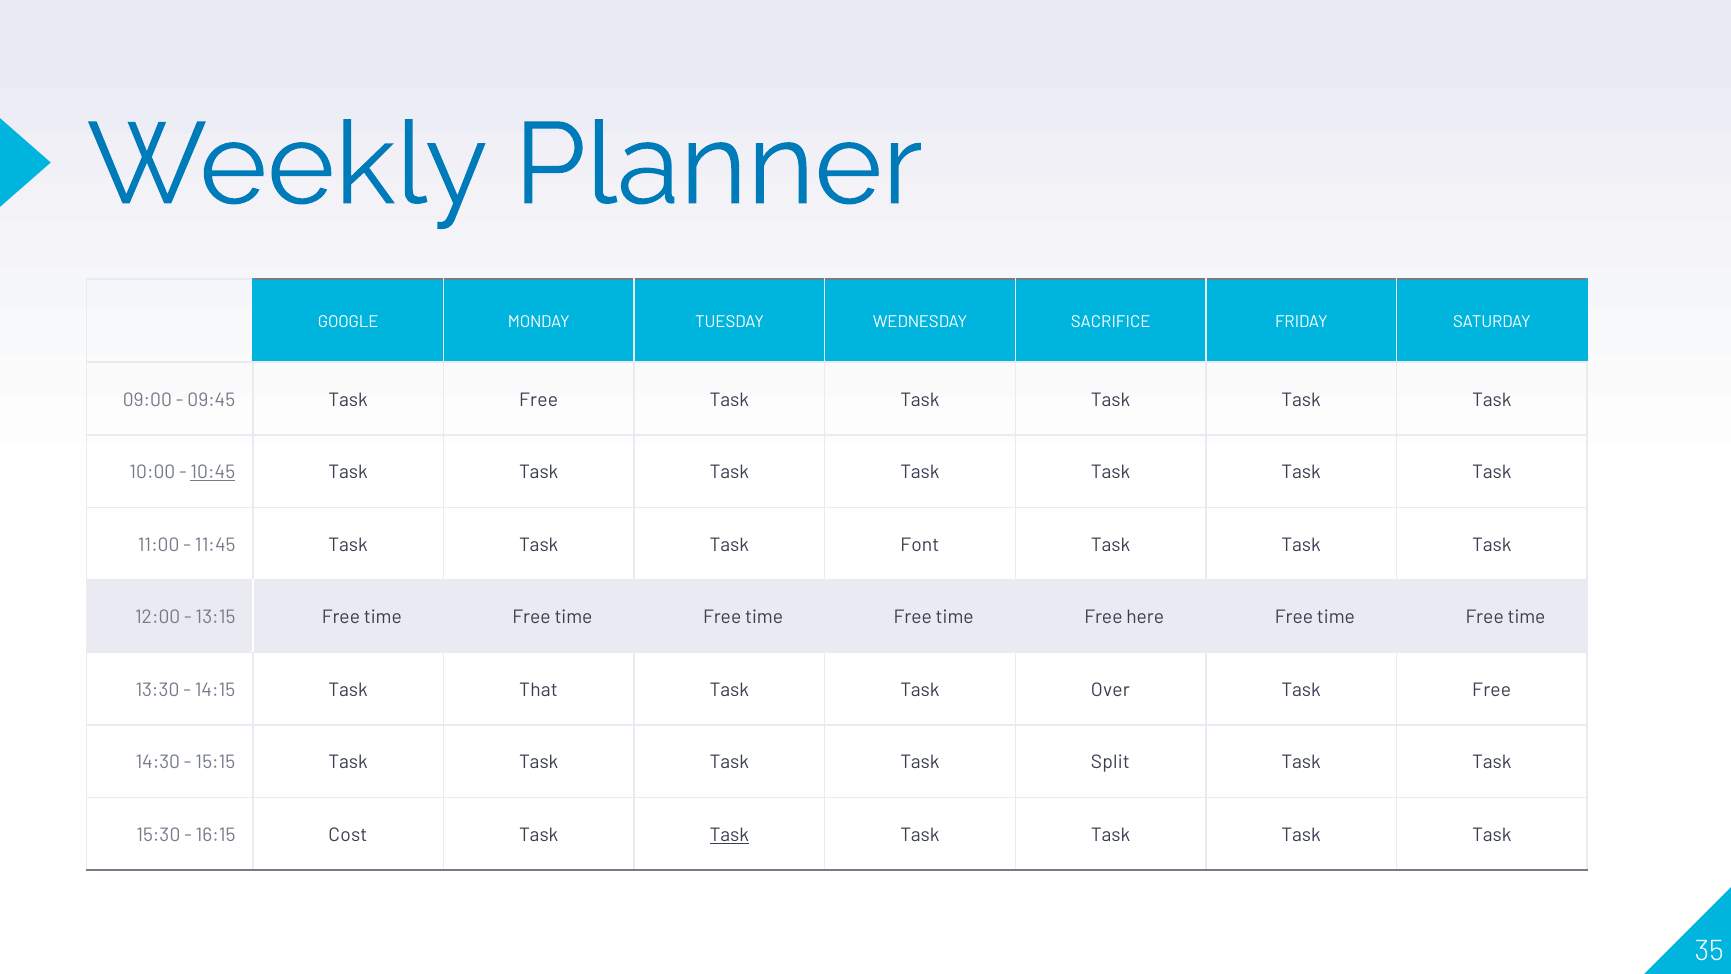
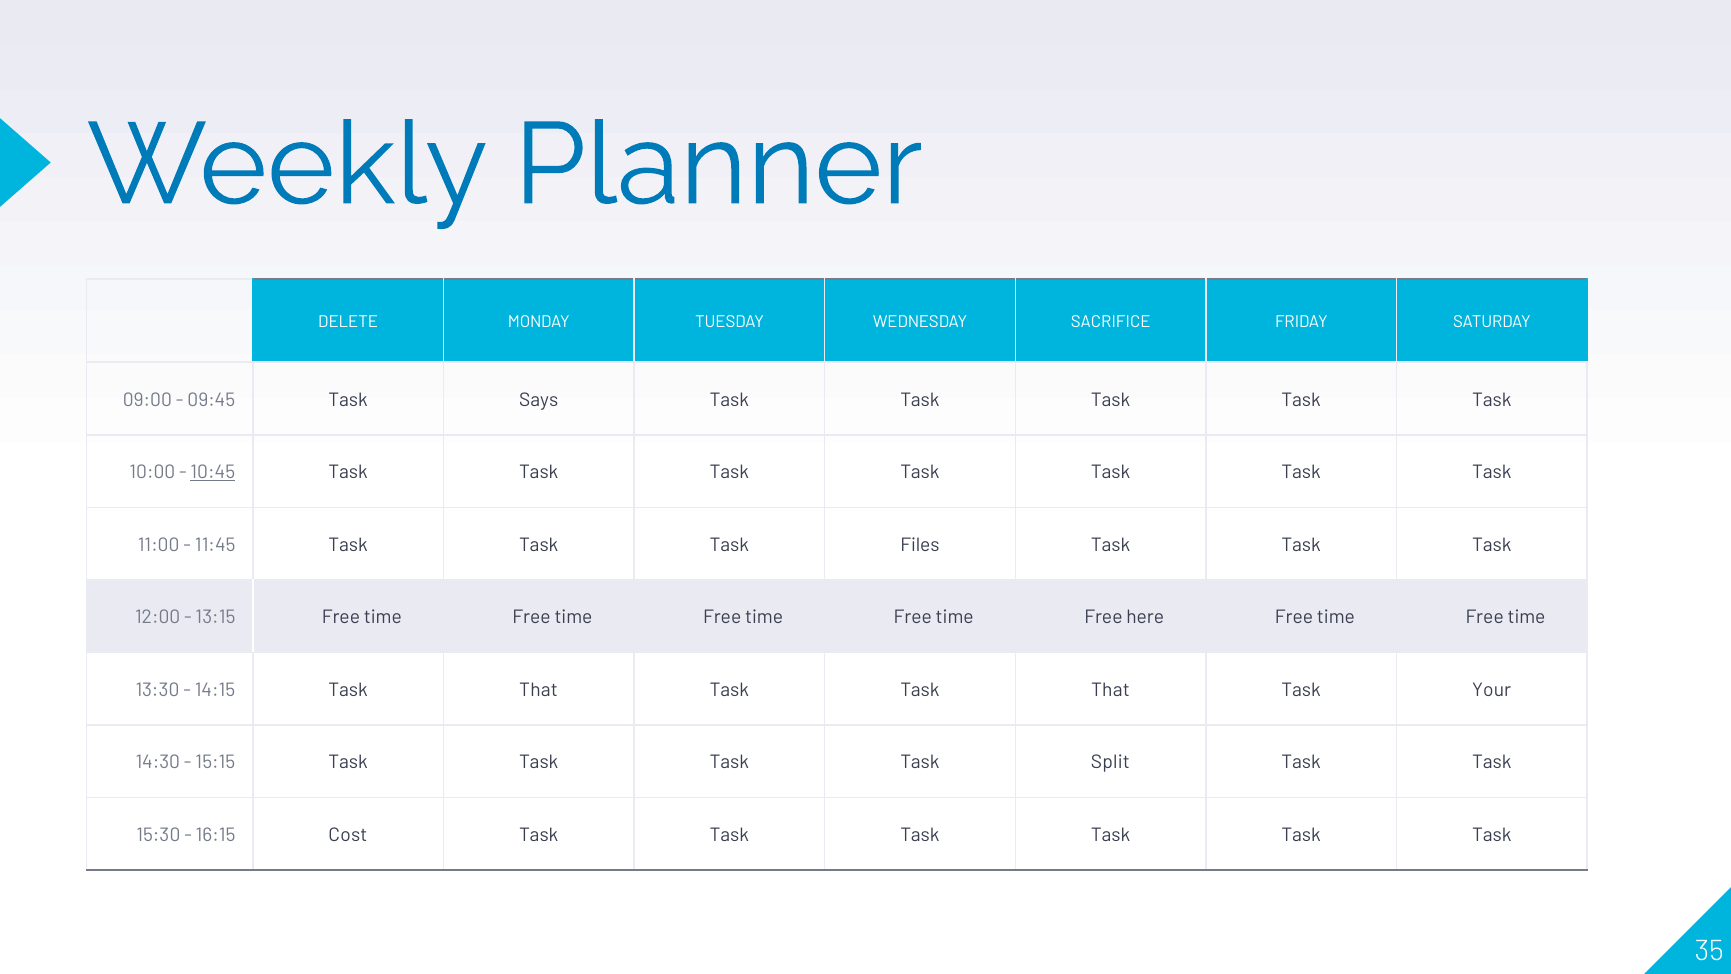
GOOGLE: GOOGLE -> DELETE
09:45 Task Free: Free -> Says
Font: Font -> Files
Task Task Over: Over -> That
Free at (1492, 690): Free -> Your
Task at (729, 835) underline: present -> none
